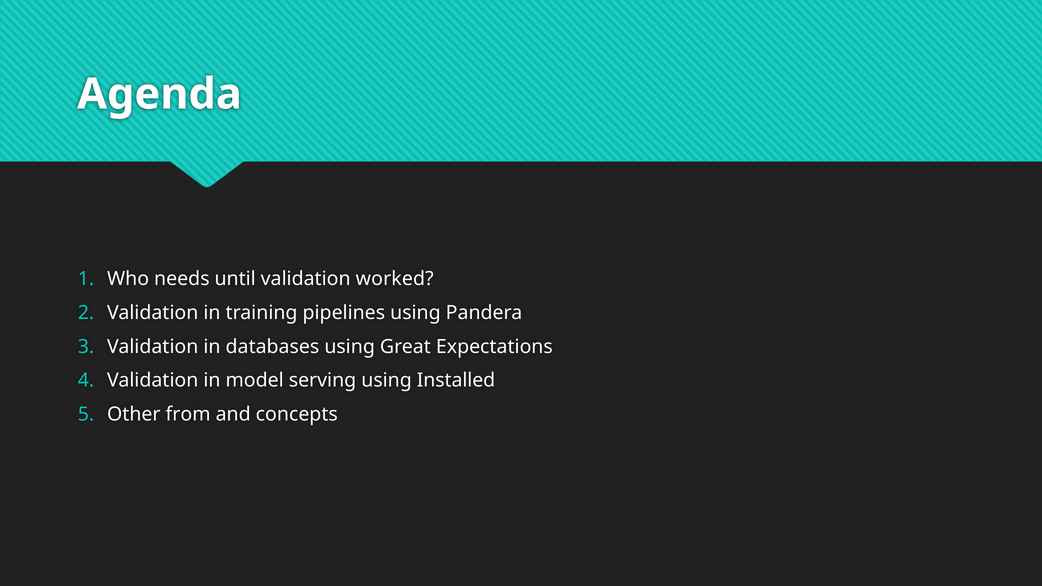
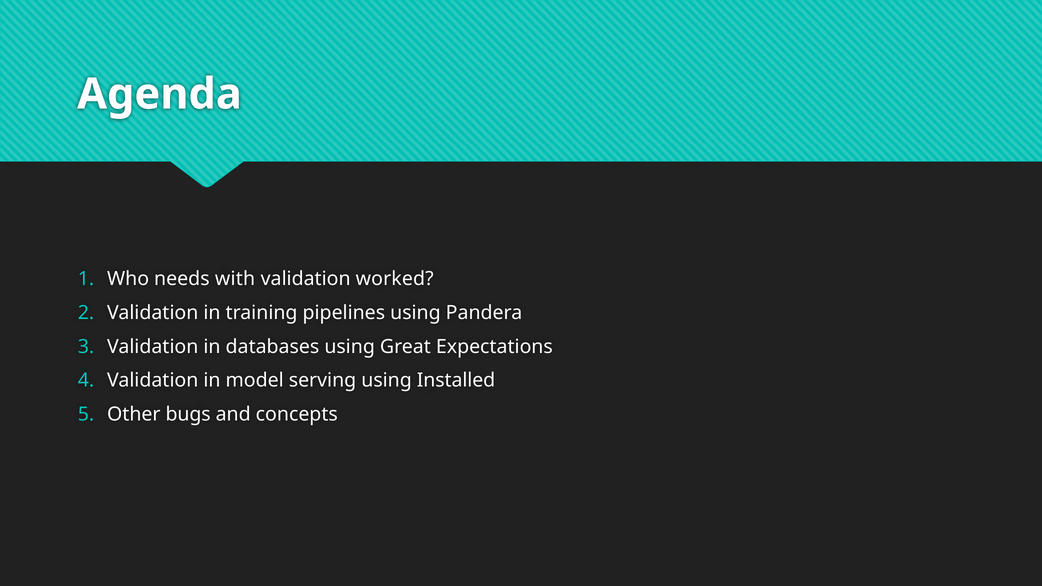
until: until -> with
from: from -> bugs
